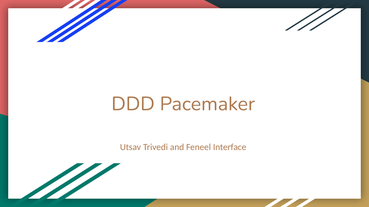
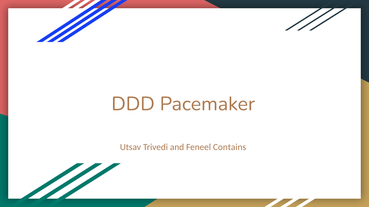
Interface: Interface -> Contains
